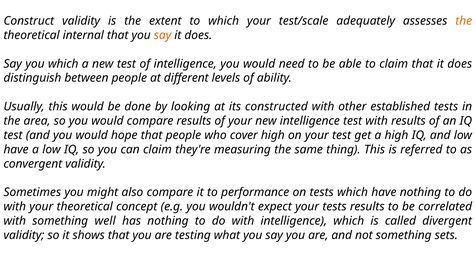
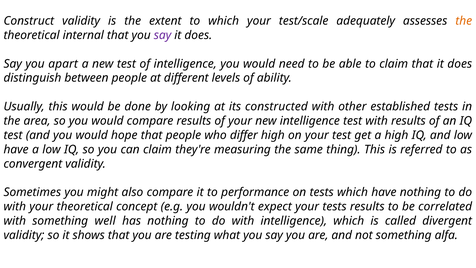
say at (163, 35) colour: orange -> purple
you which: which -> apart
cover: cover -> differ
sets: sets -> alfa
